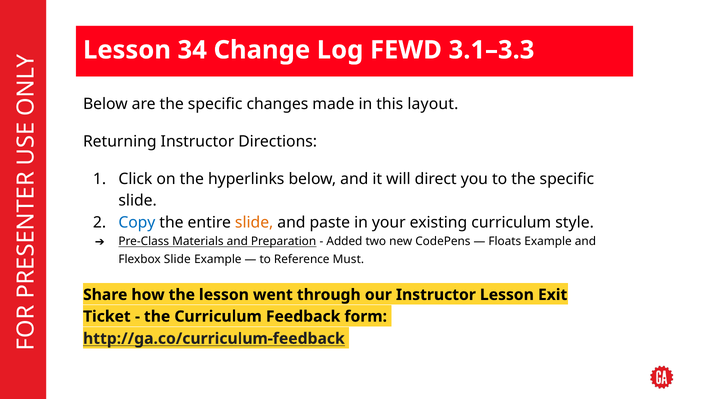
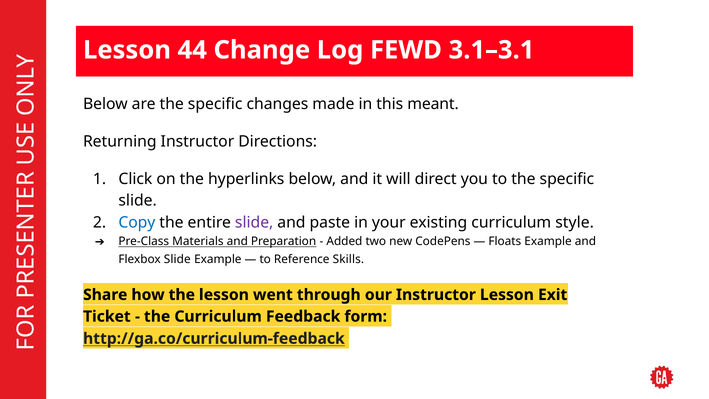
34: 34 -> 44
3.1–3.3: 3.1–3.3 -> 3.1–3.1
layout: layout -> meant
slide at (254, 222) colour: orange -> purple
Must: Must -> Skills
